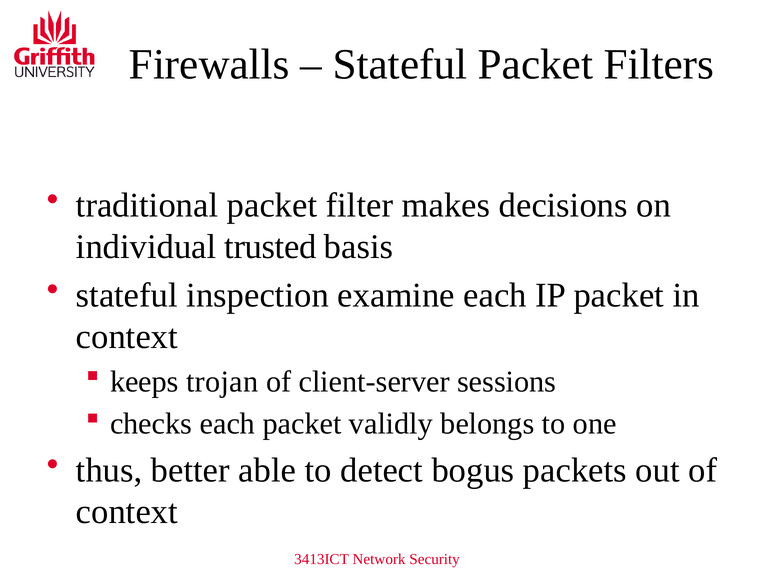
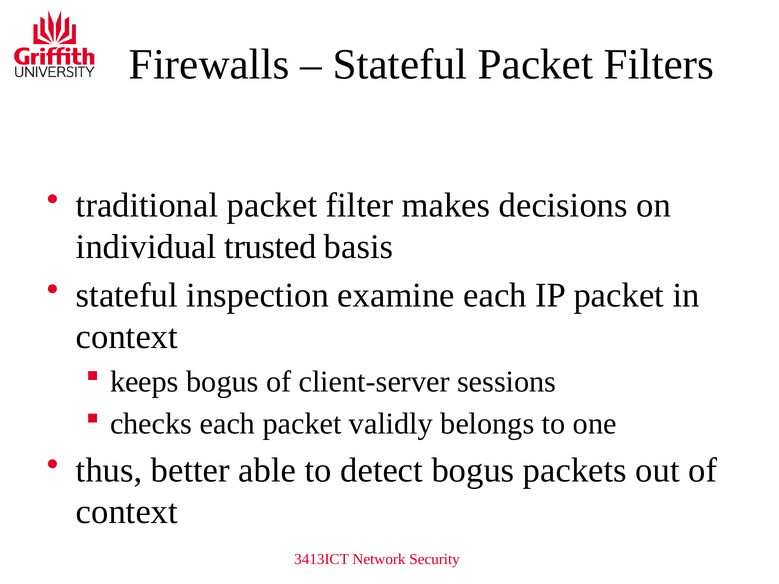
keeps trojan: trojan -> bogus
